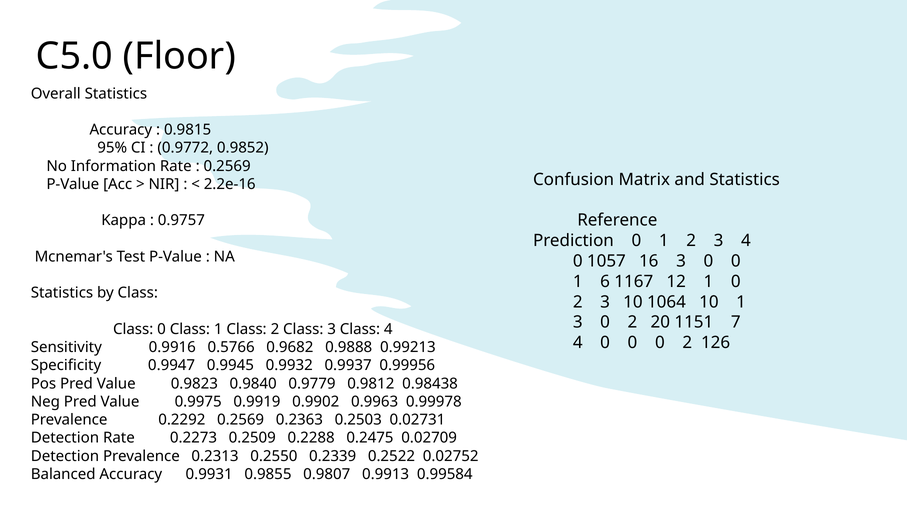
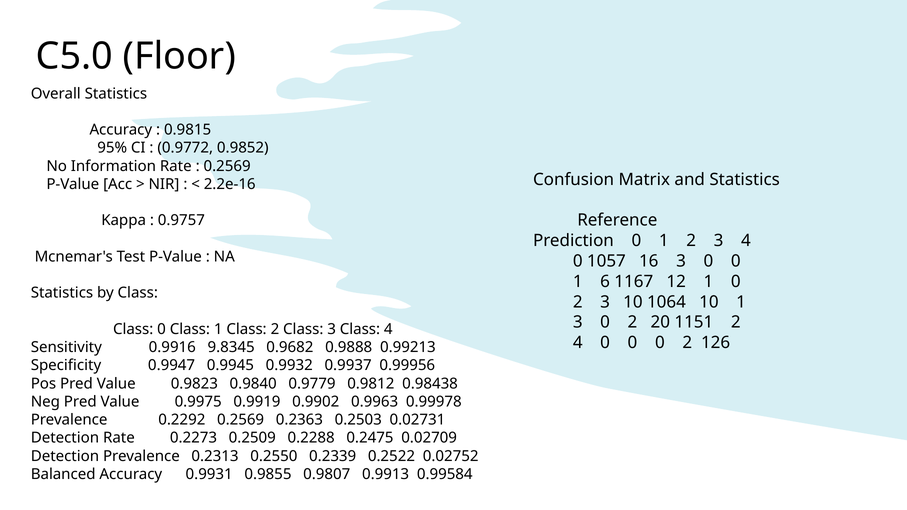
1151 7: 7 -> 2
0.5766: 0.5766 -> 9.8345
